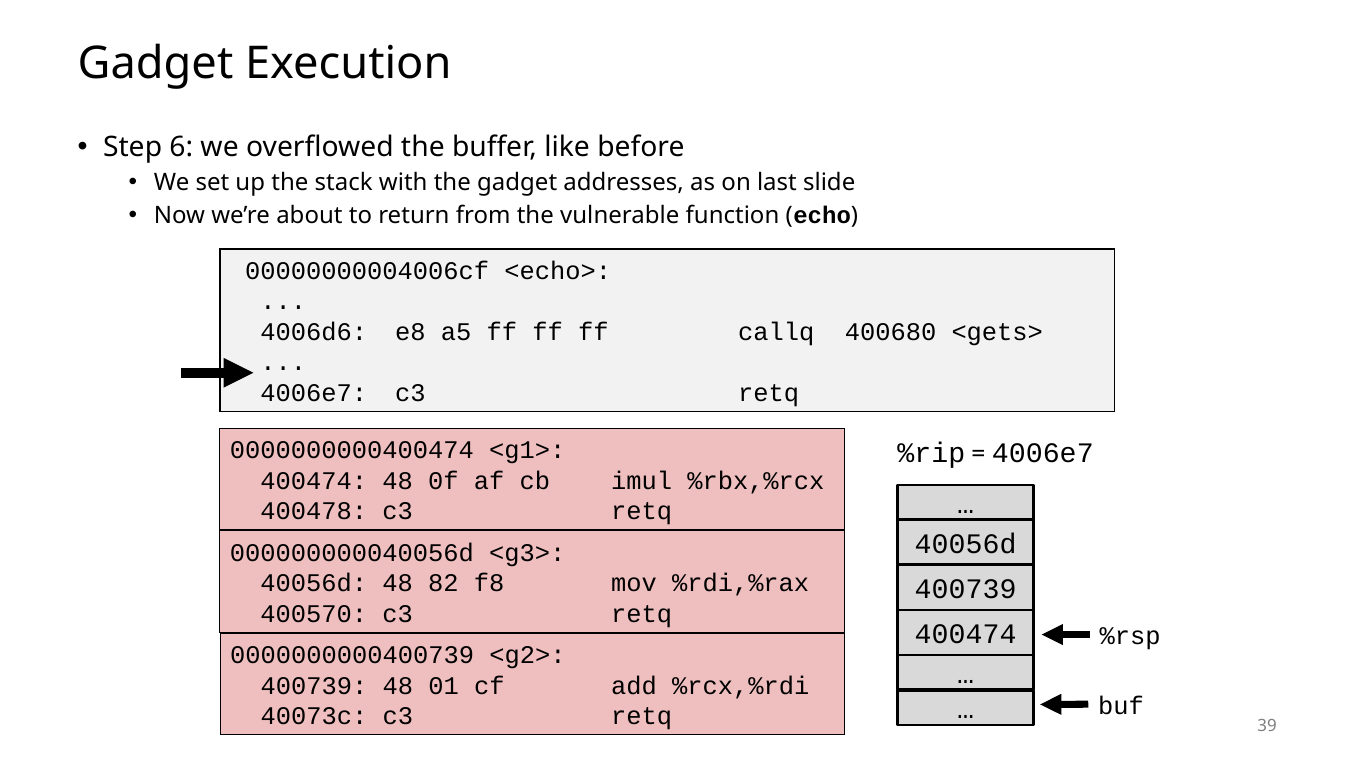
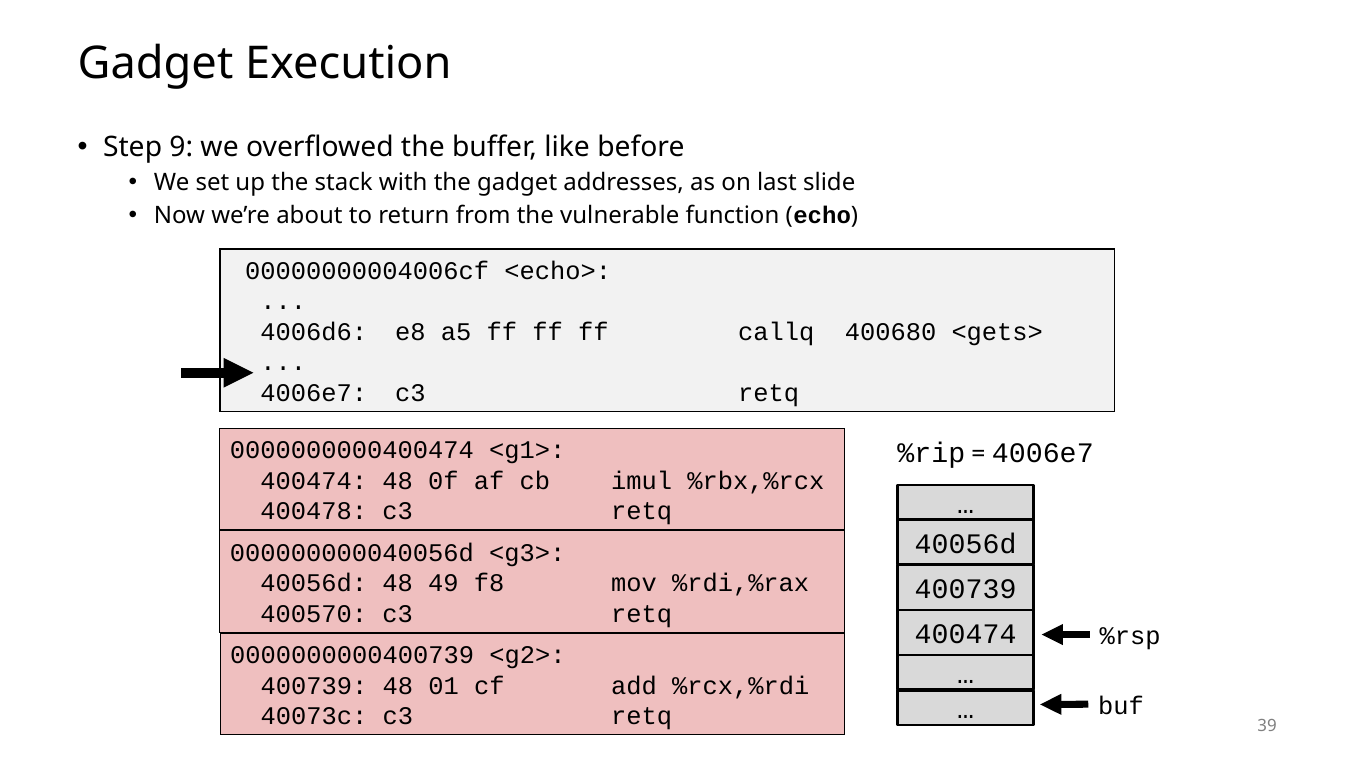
6: 6 -> 9
82: 82 -> 49
